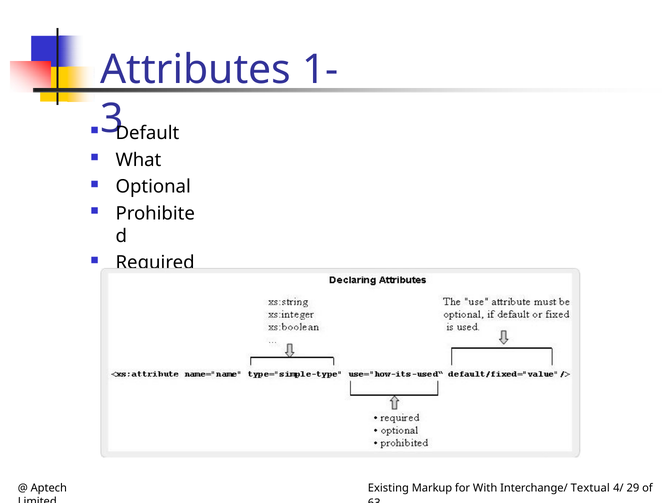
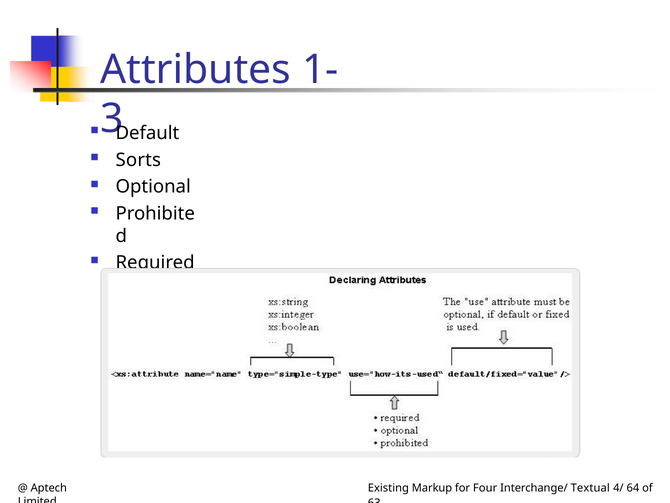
What: What -> Sorts
With: With -> Four
29: 29 -> 64
